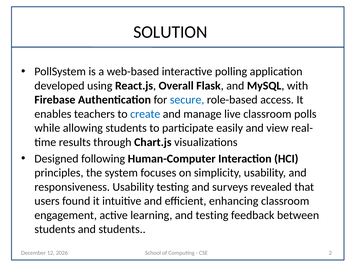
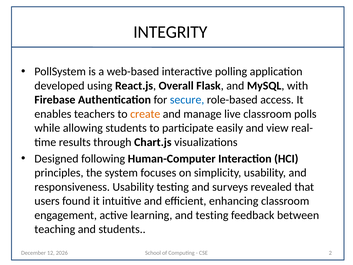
SOLUTION: SOLUTION -> INTEGRITY
create colour: blue -> orange
students at (55, 229): students -> teaching
